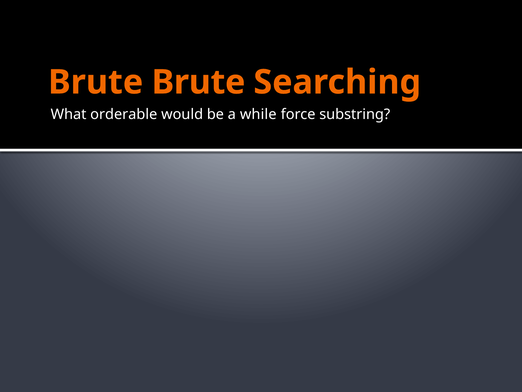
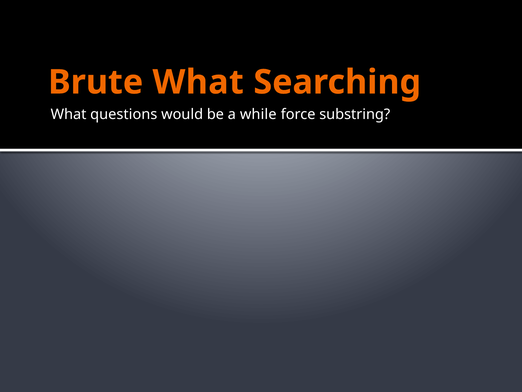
Brute Brute: Brute -> What
orderable: orderable -> questions
